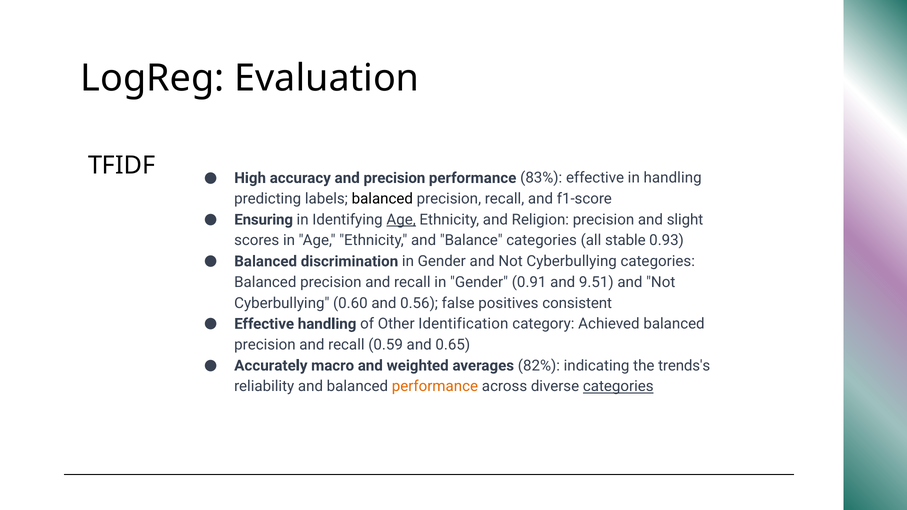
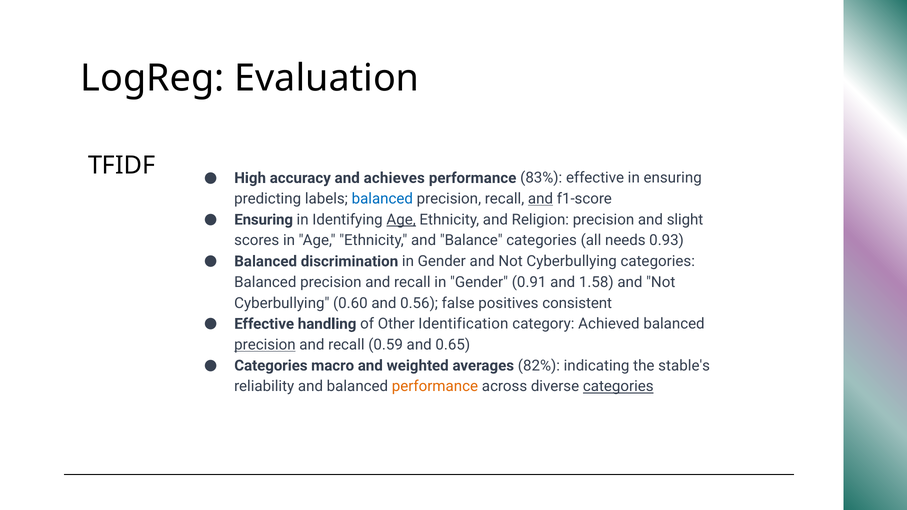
and precision: precision -> achieves
in handling: handling -> ensuring
balanced at (382, 199) colour: black -> blue
and at (540, 199) underline: none -> present
stable: stable -> needs
9.51: 9.51 -> 1.58
precision at (265, 345) underline: none -> present
Accurately at (271, 366): Accurately -> Categories
trends's: trends's -> stable's
